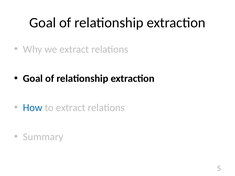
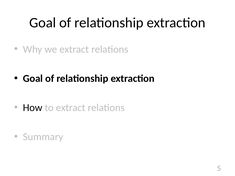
How colour: blue -> black
